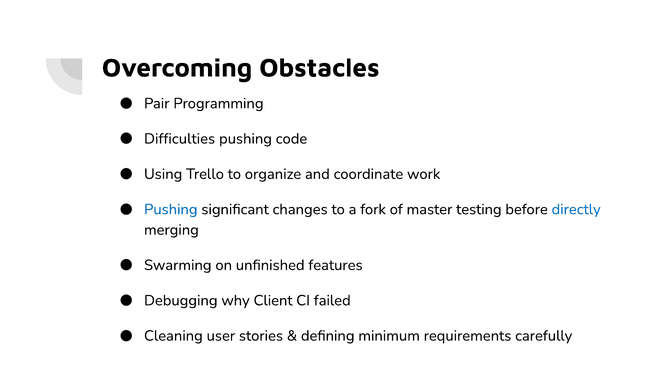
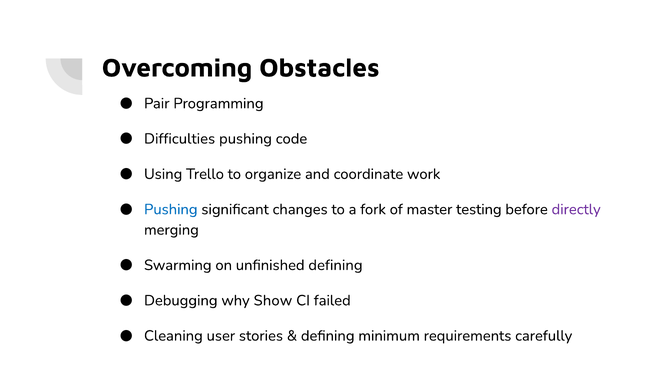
directly colour: blue -> purple
unfinished features: features -> defining
Client: Client -> Show
